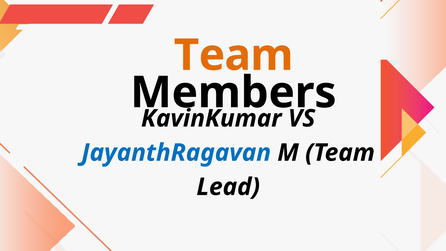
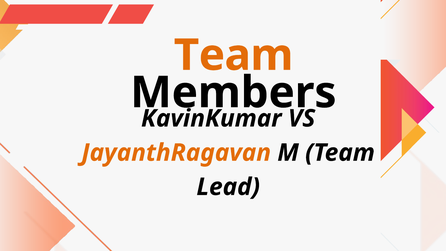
JayanthRagavan colour: blue -> orange
